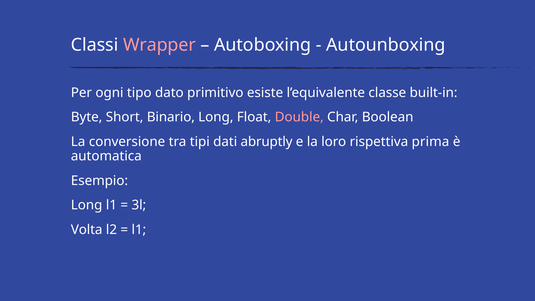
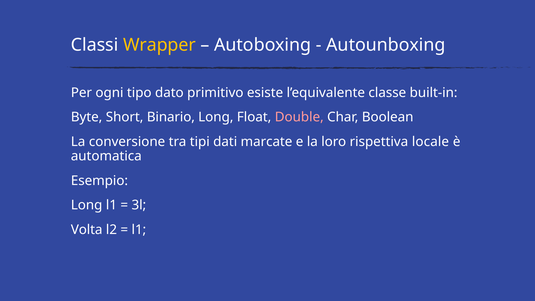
Wrapper colour: pink -> yellow
abruptly: abruptly -> marcate
prima: prima -> locale
